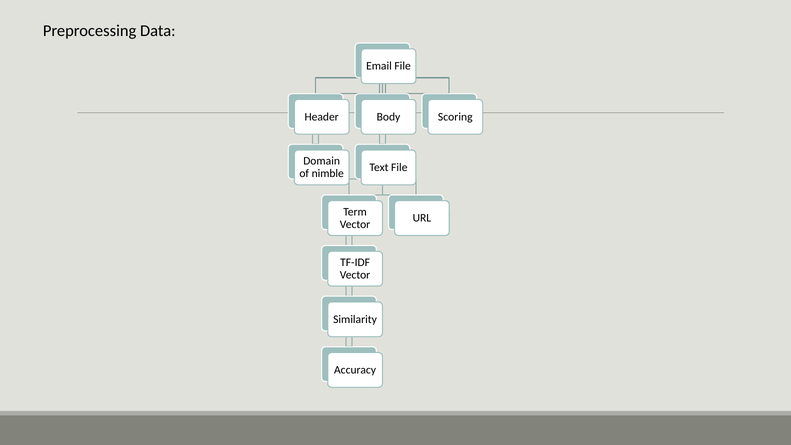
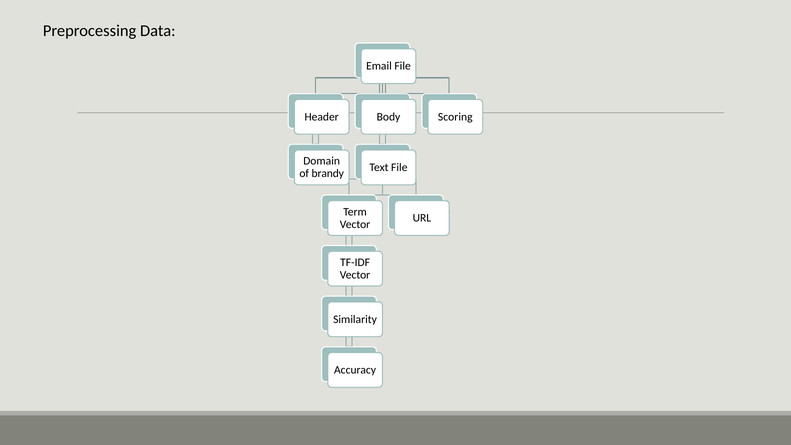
nimble: nimble -> brandy
